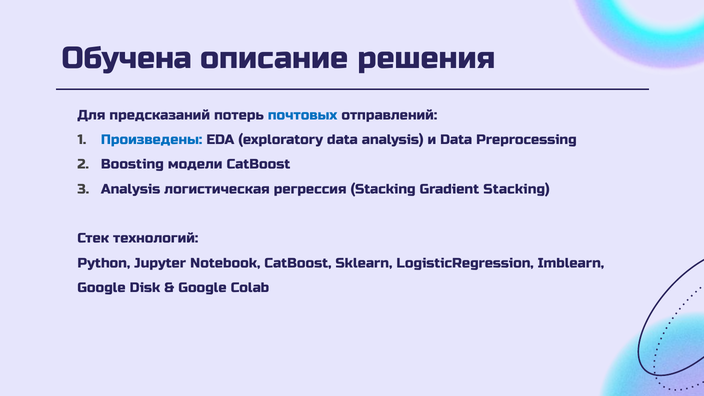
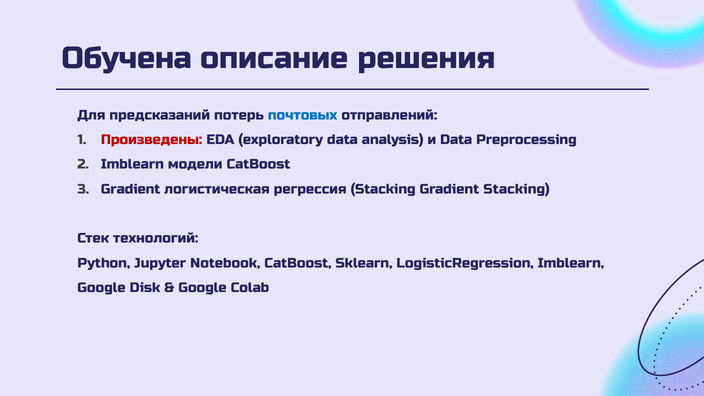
Произведены colour: blue -> red
Boosting at (132, 164): Boosting -> Imblearn
Analysis at (131, 189): Analysis -> Gradient
